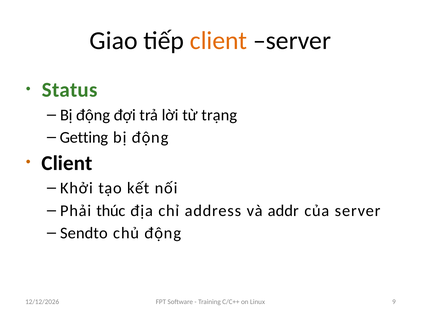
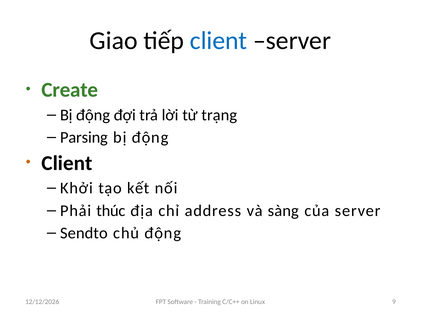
client at (219, 41) colour: orange -> blue
Status: Status -> Create
Getting: Getting -> Parsing
addr: addr -> sàng
